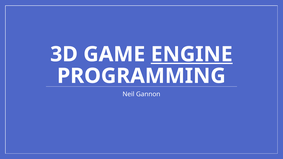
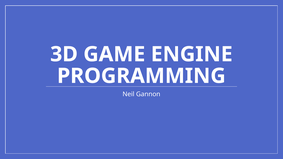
ENGINE underline: present -> none
